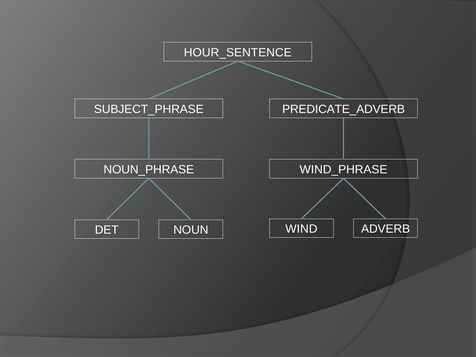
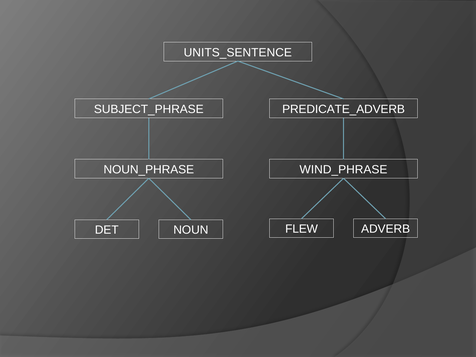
HOUR_SENTENCE: HOUR_SENTENCE -> UNITS_SENTENCE
WIND: WIND -> FLEW
